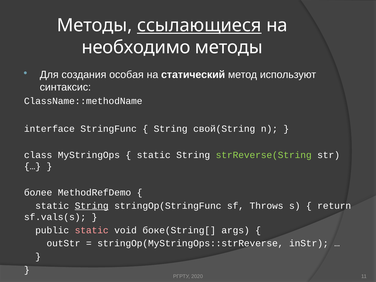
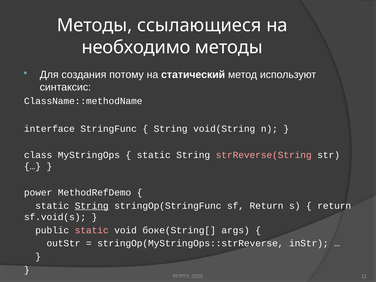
ссылающиеся underline: present -> none
особая: особая -> потому
свой(String: свой(String -> void(String
strReverse(String colour: light green -> pink
более: более -> power
sf Throws: Throws -> Return
sf.vals(s: sf.vals(s -> sf.void(s
